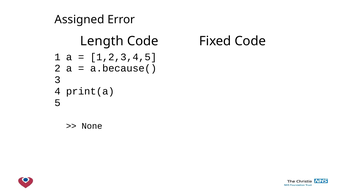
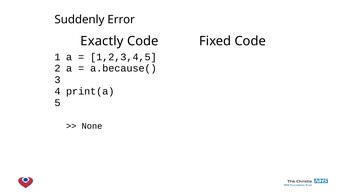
Assigned: Assigned -> Suddenly
Length: Length -> Exactly
